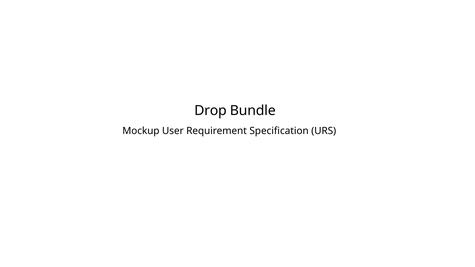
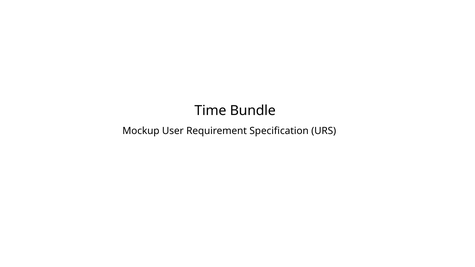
Drop: Drop -> Time
